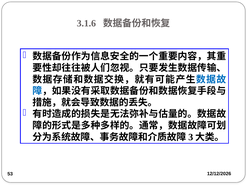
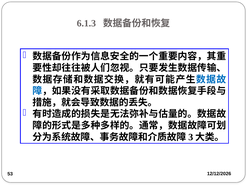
3.1.6: 3.1.6 -> 6.1.3
